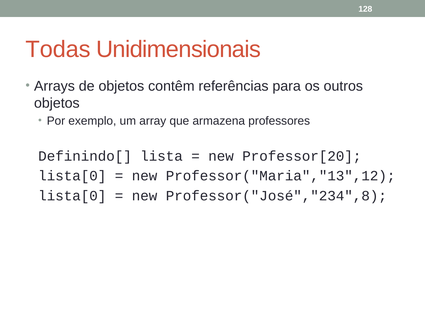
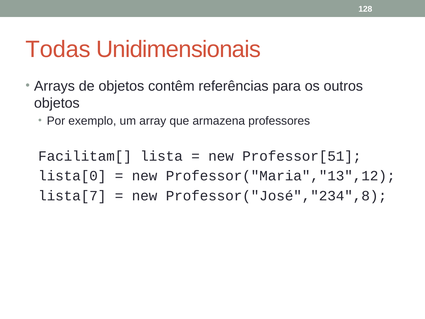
Definindo[: Definindo[ -> Facilitam[
Professor[20: Professor[20 -> Professor[51
lista[0 at (72, 196): lista[0 -> lista[7
